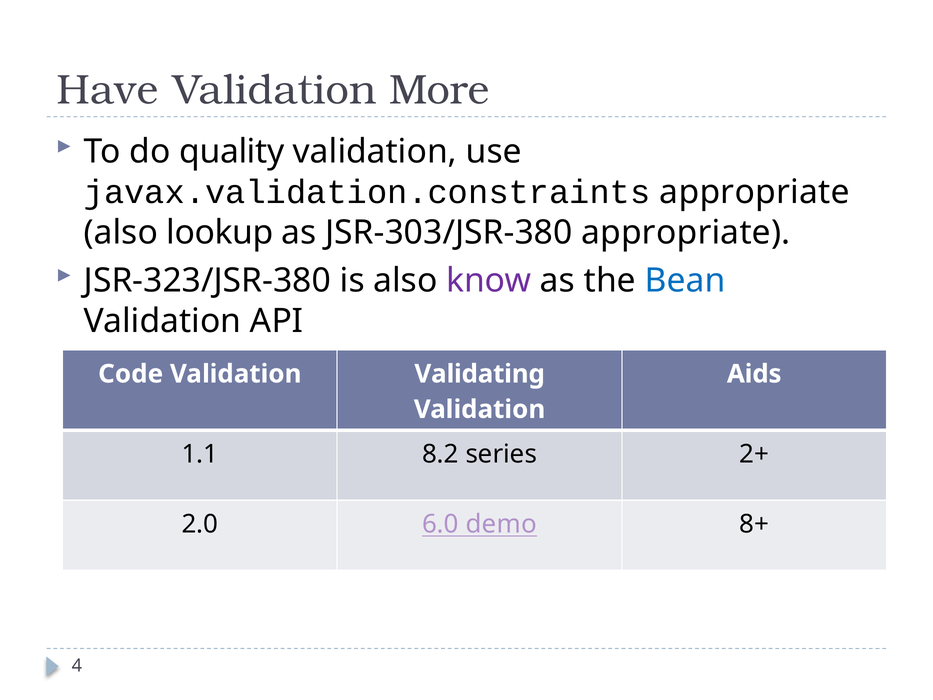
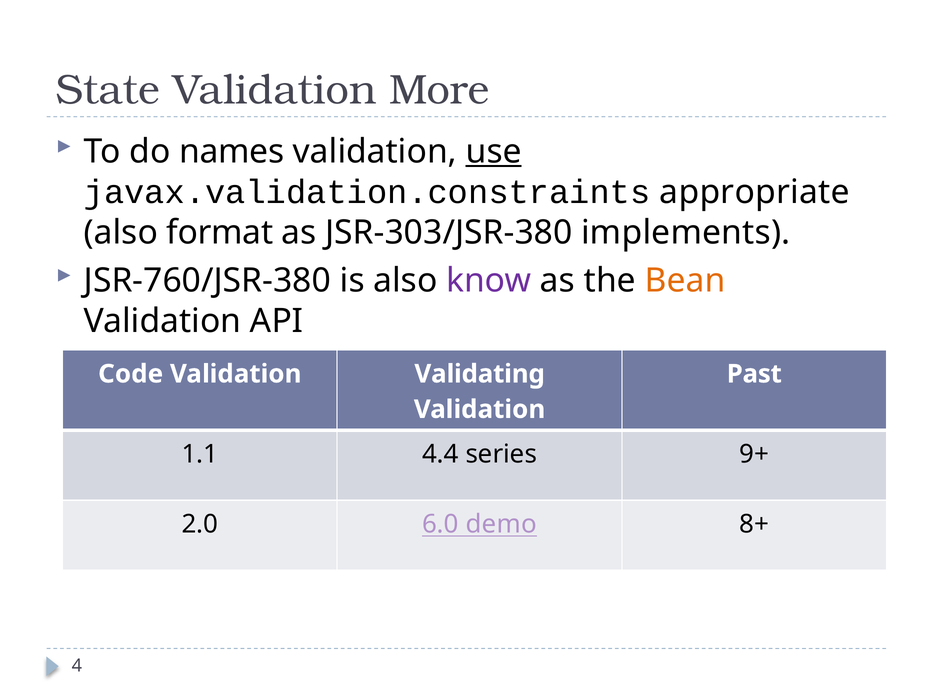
Have: Have -> State
quality: quality -> names
use underline: none -> present
lookup: lookup -> format
JSR-303/JSR-380 appropriate: appropriate -> implements
JSR-323/JSR-380: JSR-323/JSR-380 -> JSR-760/JSR-380
Bean colour: blue -> orange
Aids: Aids -> Past
8.2: 8.2 -> 4.4
2+: 2+ -> 9+
